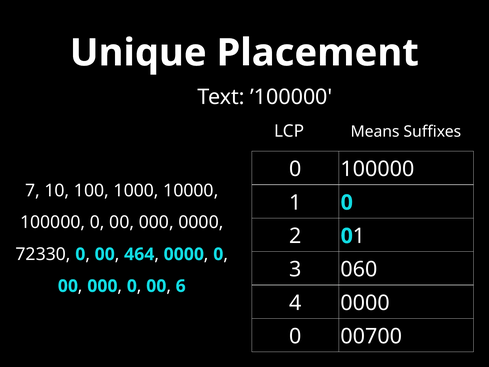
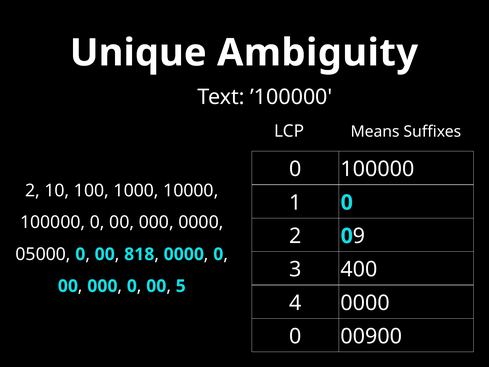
Placement: Placement -> Ambiguity
7 at (32, 191): 7 -> 2
0 1: 1 -> 9
72330: 72330 -> 05000
464: 464 -> 818
060: 060 -> 400
6: 6 -> 5
00700: 00700 -> 00900
